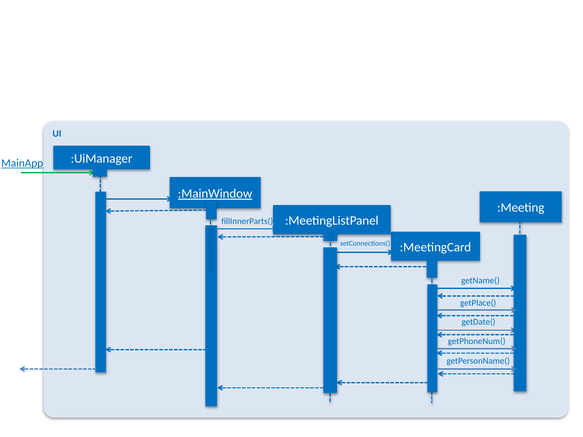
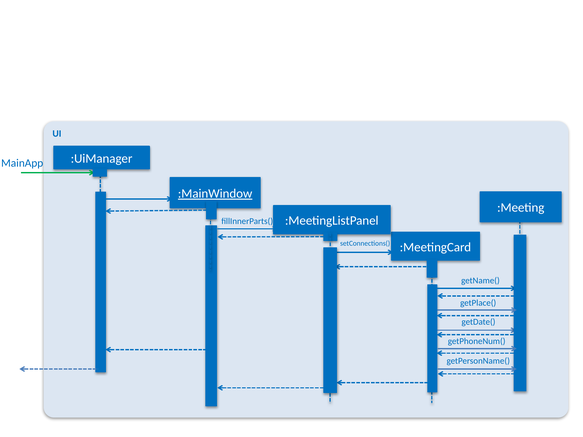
MainApp underline: present -> none
